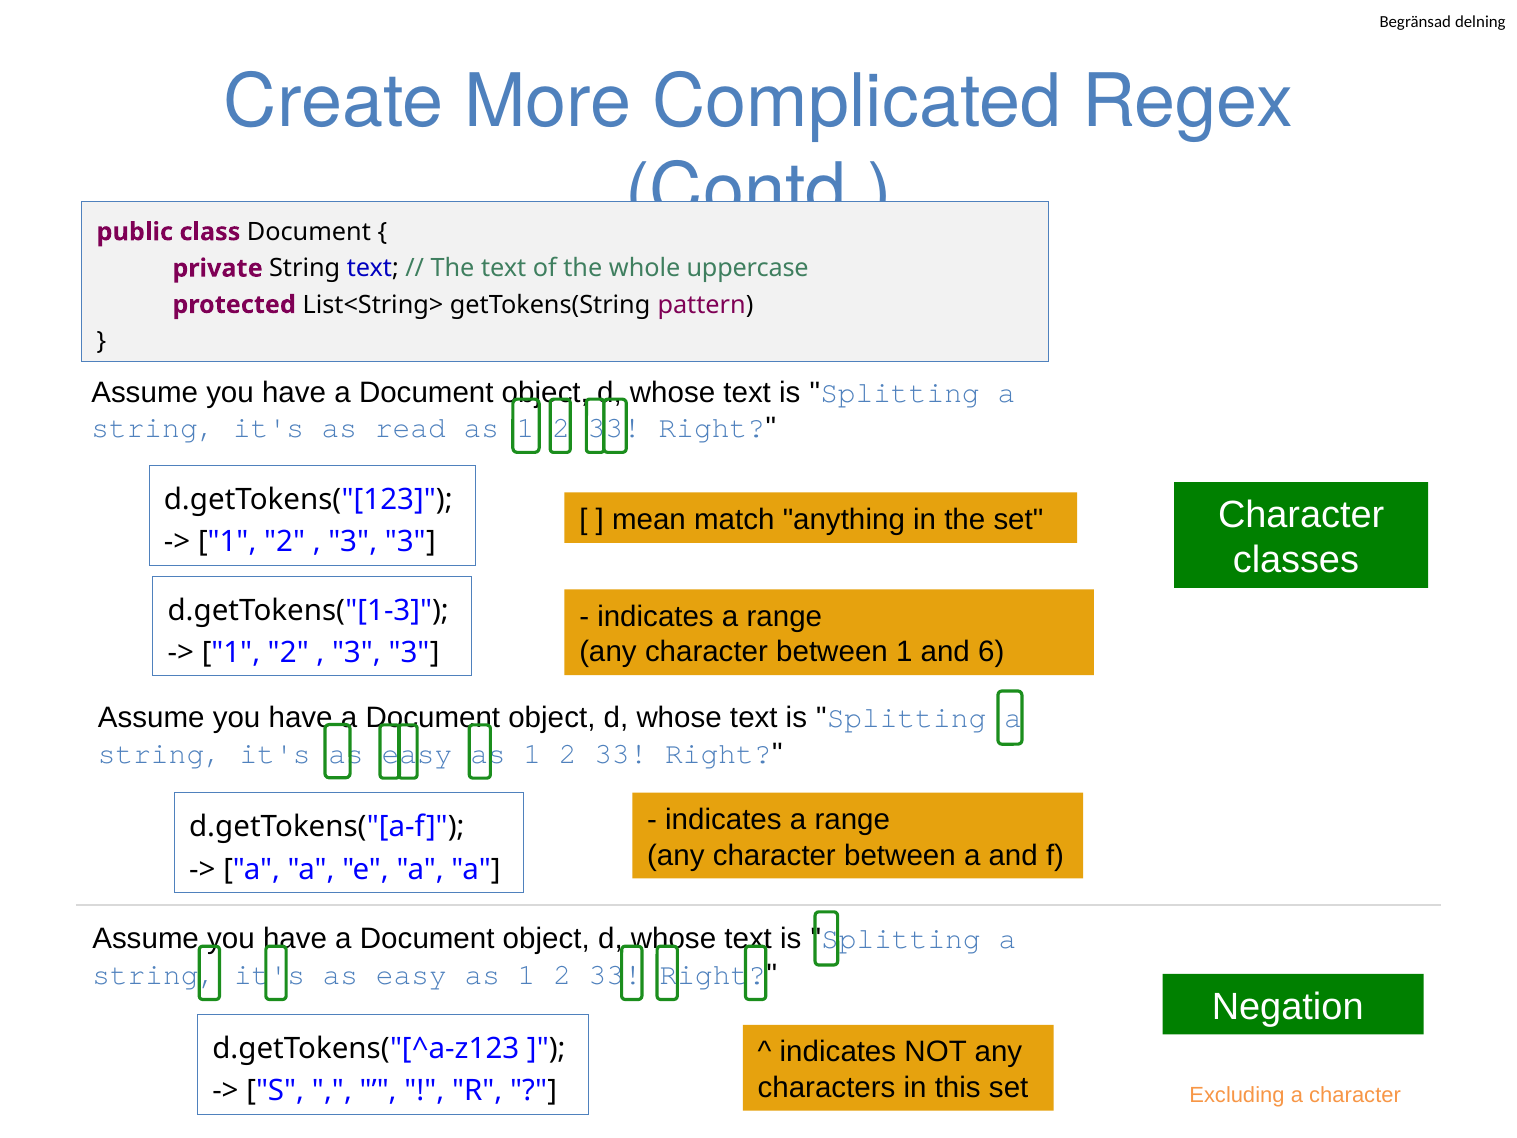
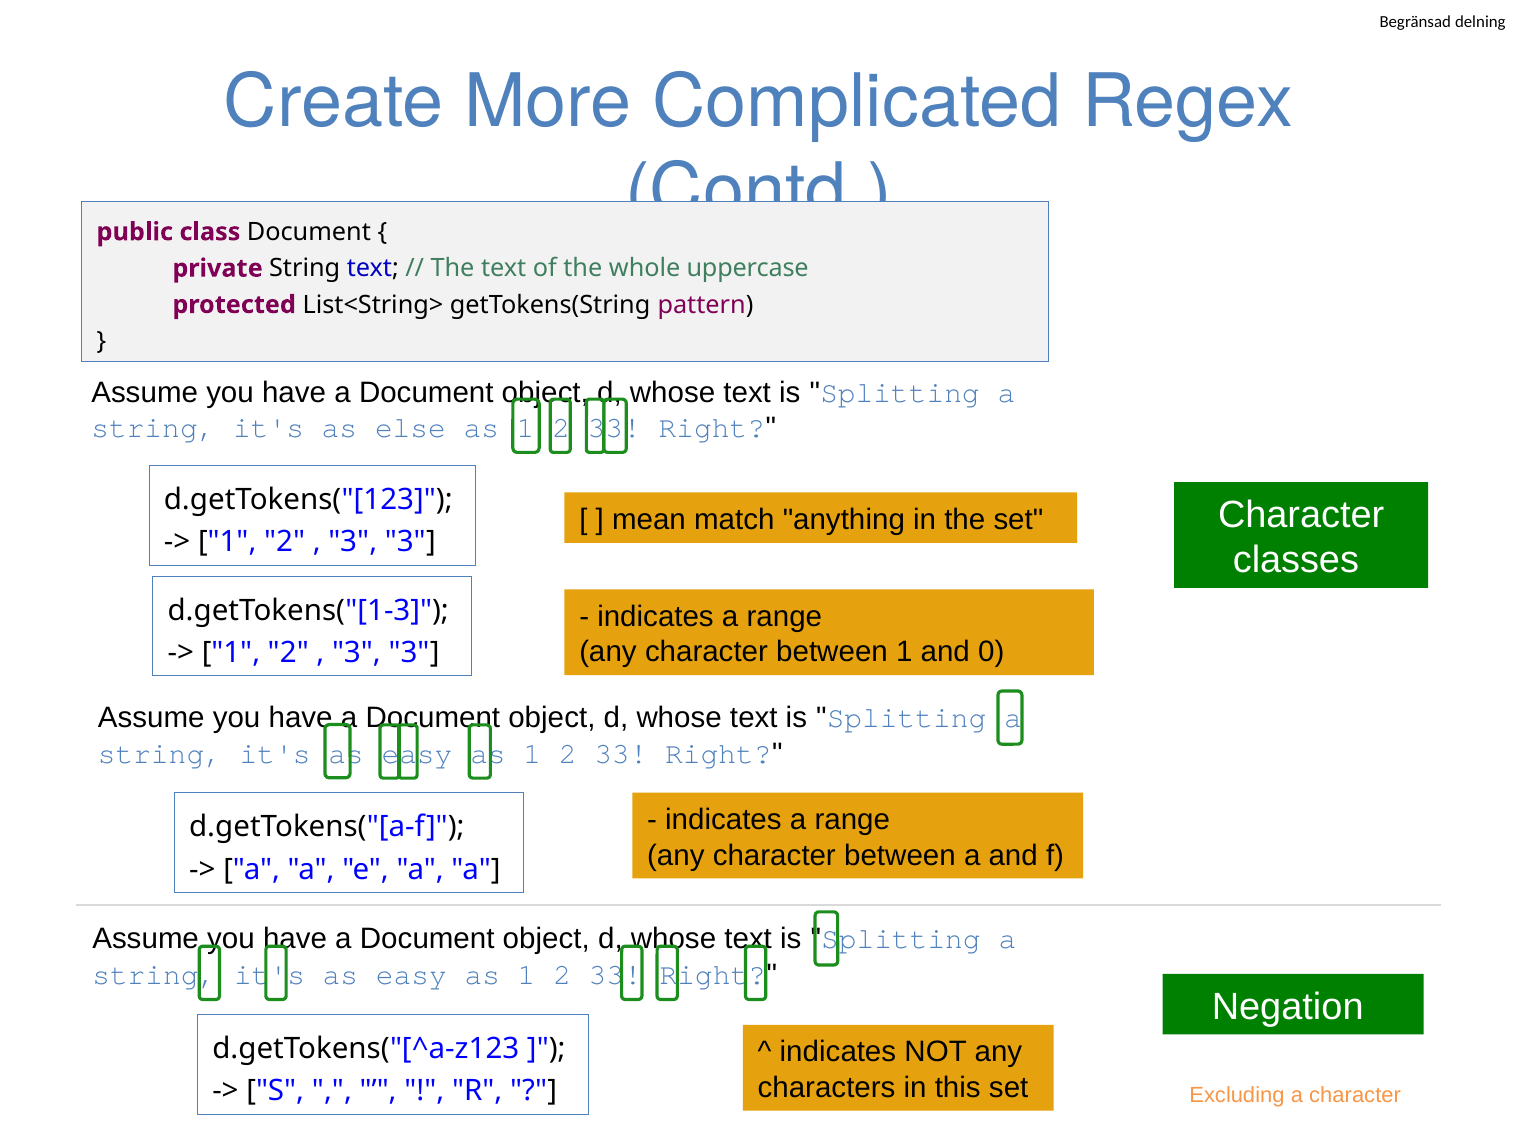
read: read -> else
6: 6 -> 0
